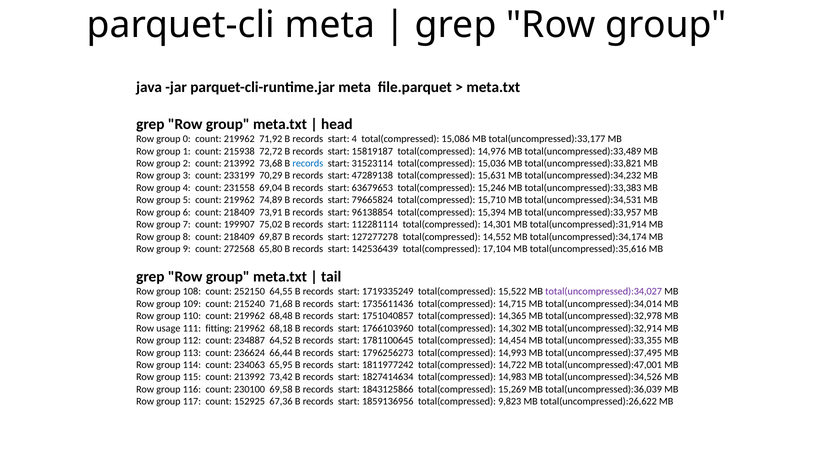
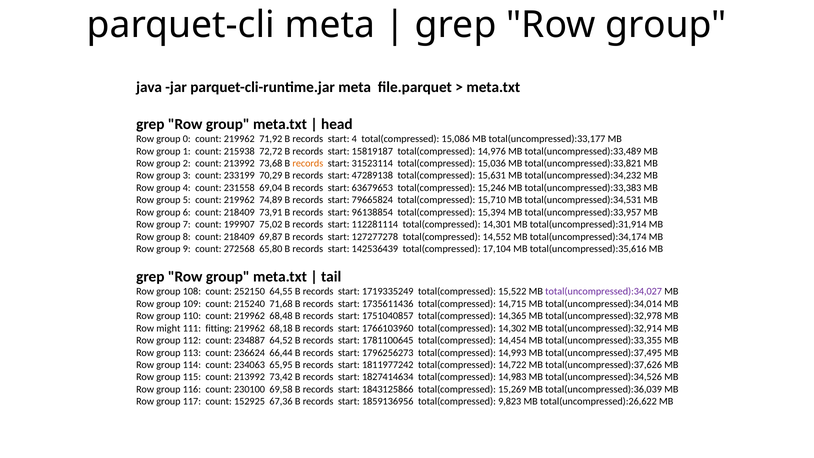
records at (308, 163) colour: blue -> orange
usage: usage -> might
total(uncompressed):47,001: total(uncompressed):47,001 -> total(uncompressed):37,626
